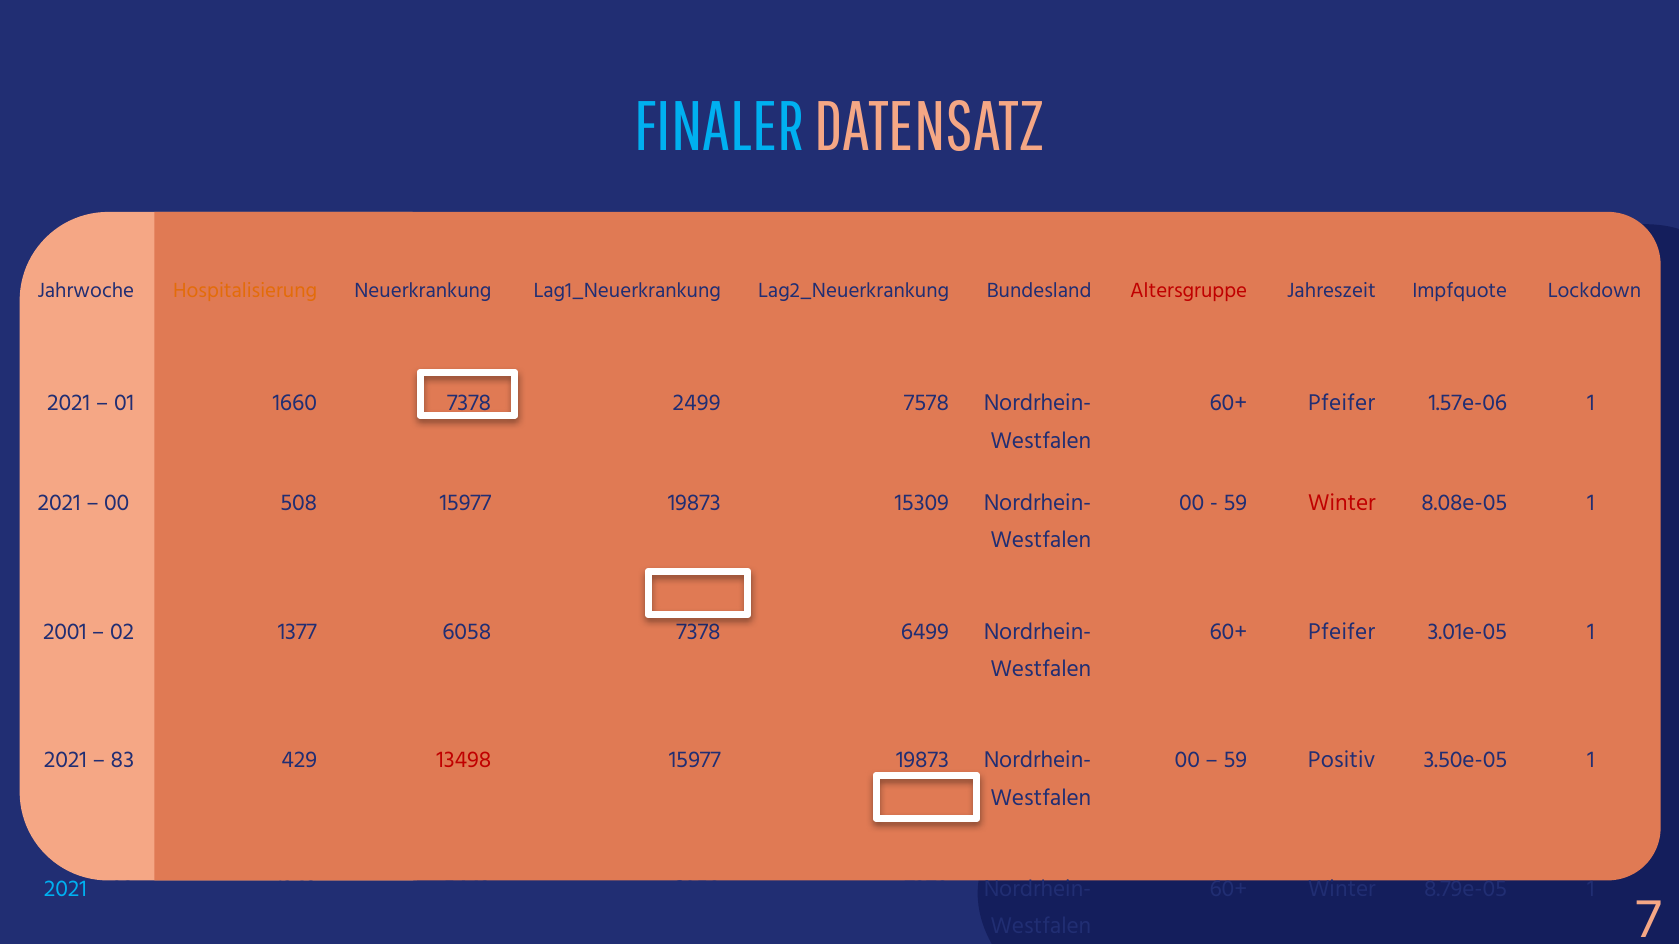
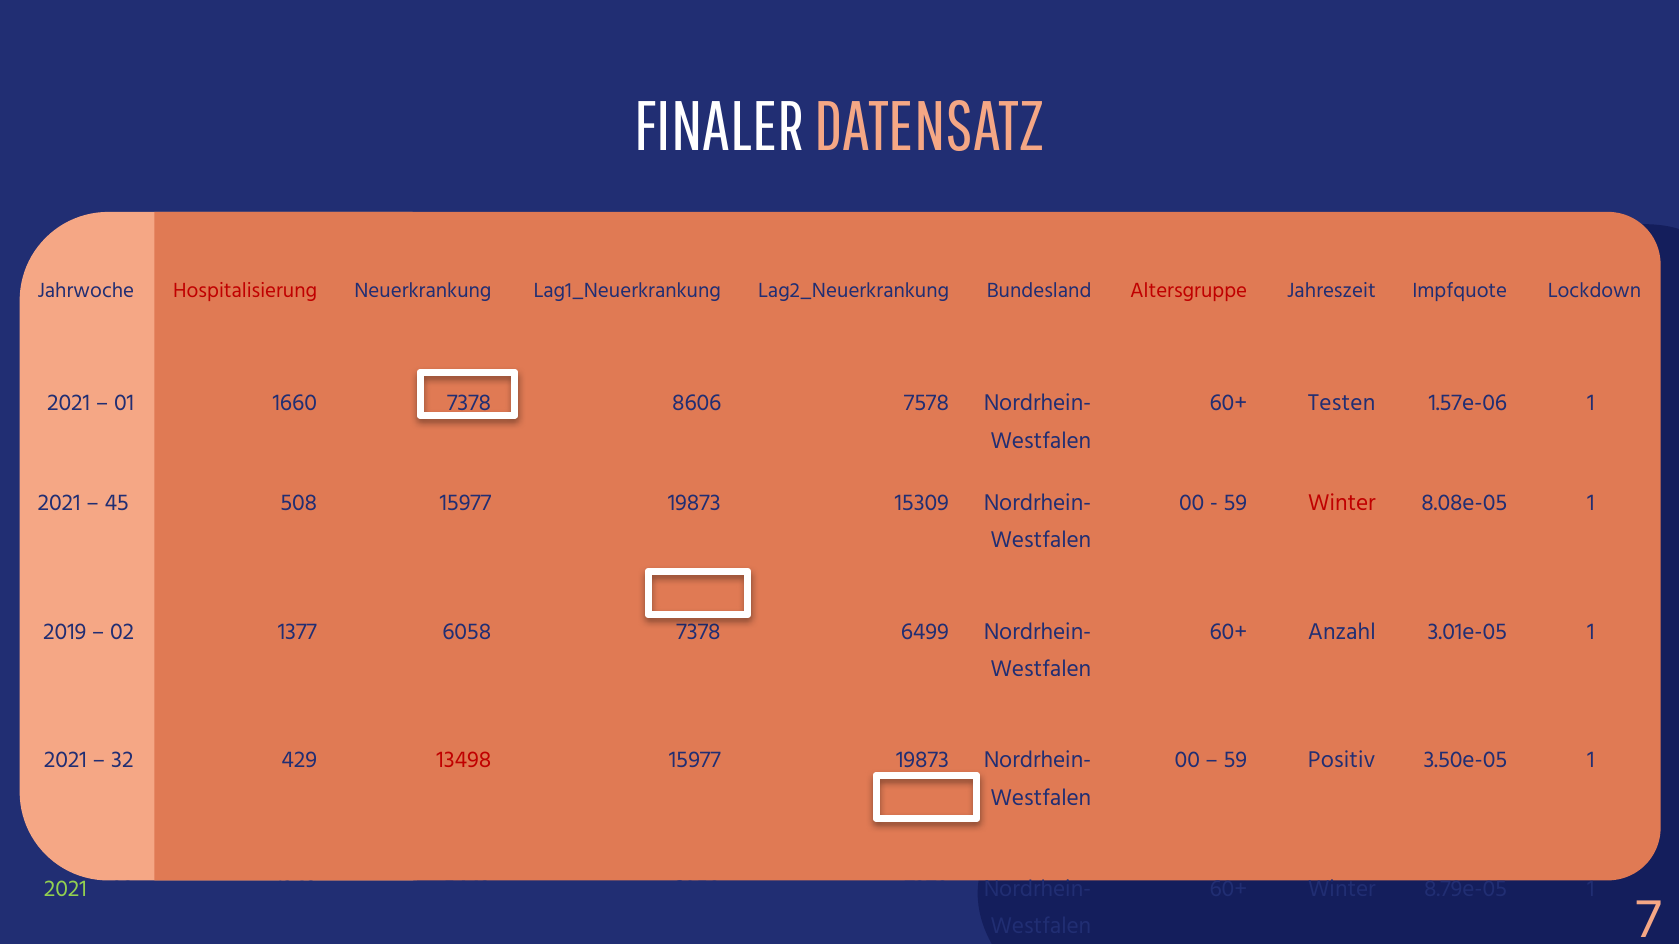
FINALER colour: light blue -> white
Hospitalisierung colour: orange -> red
2499: 2499 -> 8606
Pfeifer at (1342, 403): Pfeifer -> Testen
00 at (117, 503): 00 -> 45
2001: 2001 -> 2019
Pfeifer at (1342, 632): Pfeifer -> Anzahl
83: 83 -> 32
2021 at (65, 889) colour: light blue -> light green
